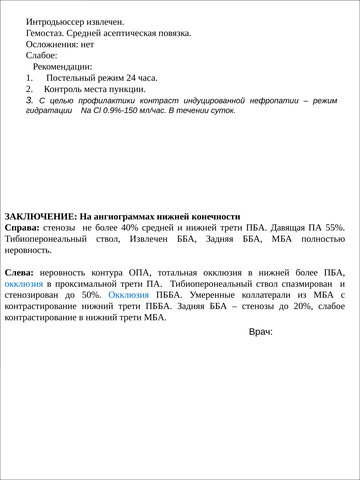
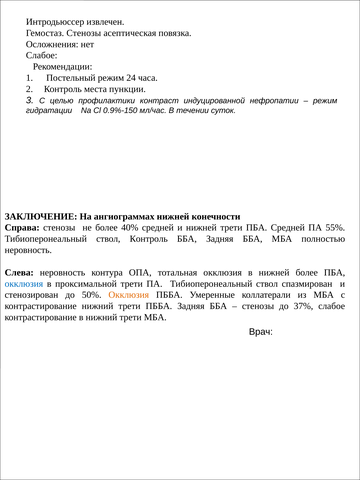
Гемостаз Средней: Средней -> Стенозы
ПБА Давящая: Давящая -> Средней
ствол Извлечен: Извлечен -> Контроль
Окклюзия at (129, 295) colour: blue -> orange
20%: 20% -> 37%
